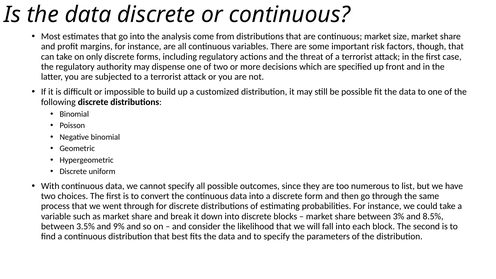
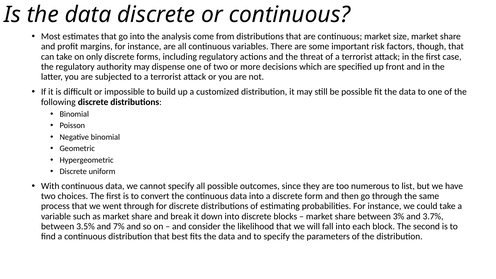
8.5%: 8.5% -> 3.7%
9%: 9% -> 7%
